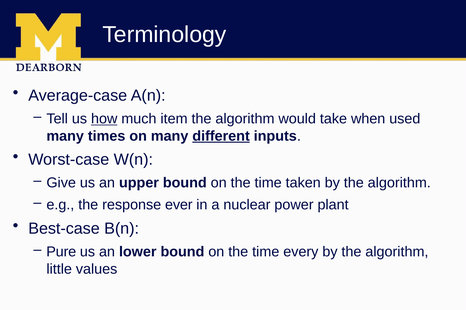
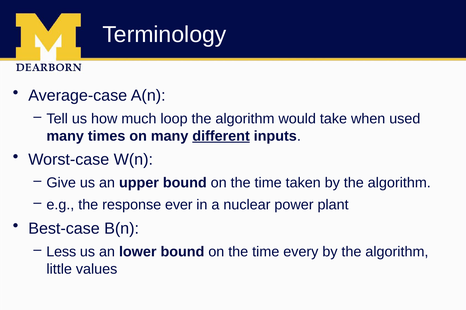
how underline: present -> none
item: item -> loop
Pure: Pure -> Less
